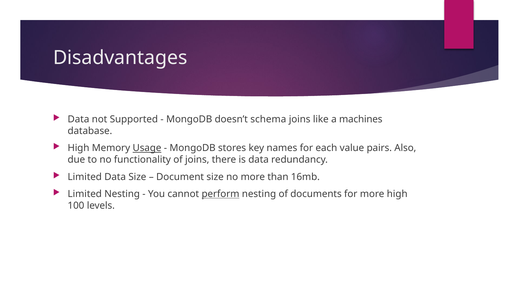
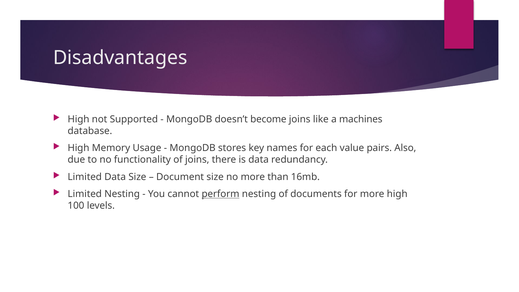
Data at (78, 119): Data -> High
schema: schema -> become
Usage underline: present -> none
